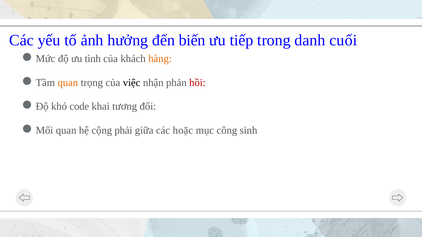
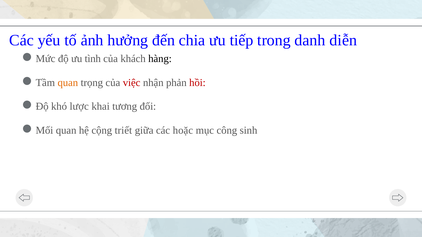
biến: biến -> chia
cuối: cuối -> diễn
hàng colour: orange -> black
việc colour: black -> red
code: code -> lược
phải: phải -> triết
